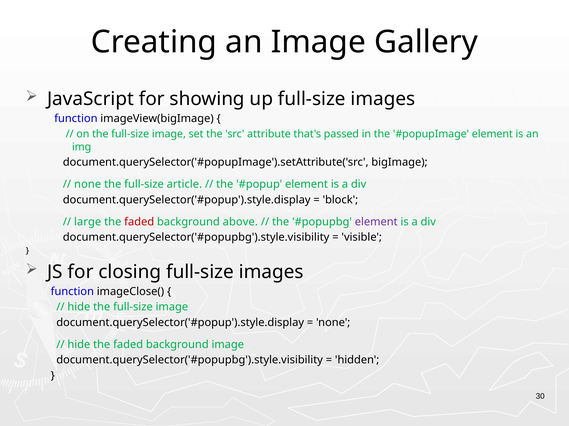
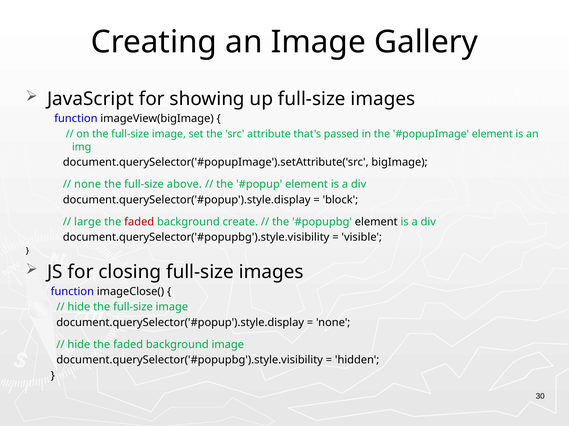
article: article -> above
above: above -> create
element at (376, 222) colour: purple -> black
